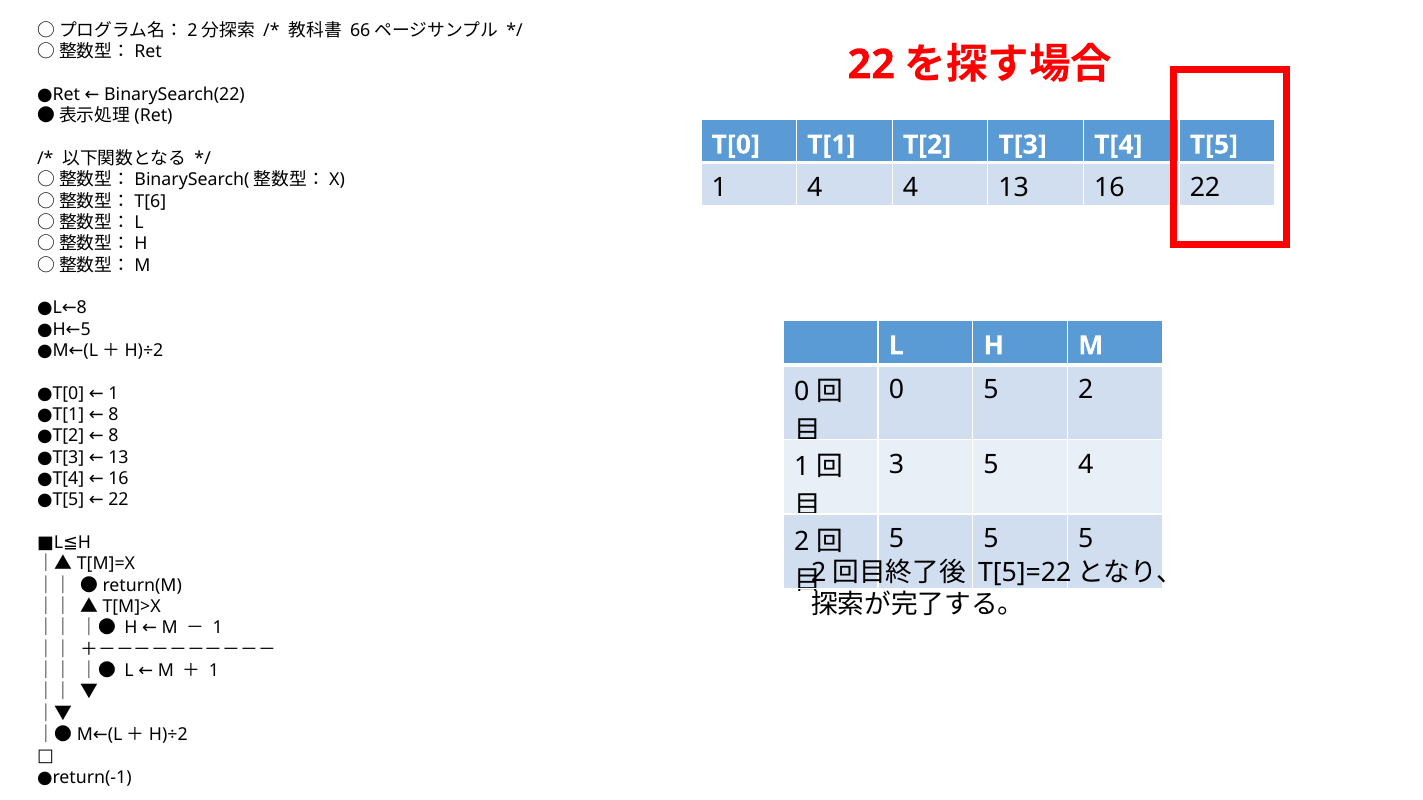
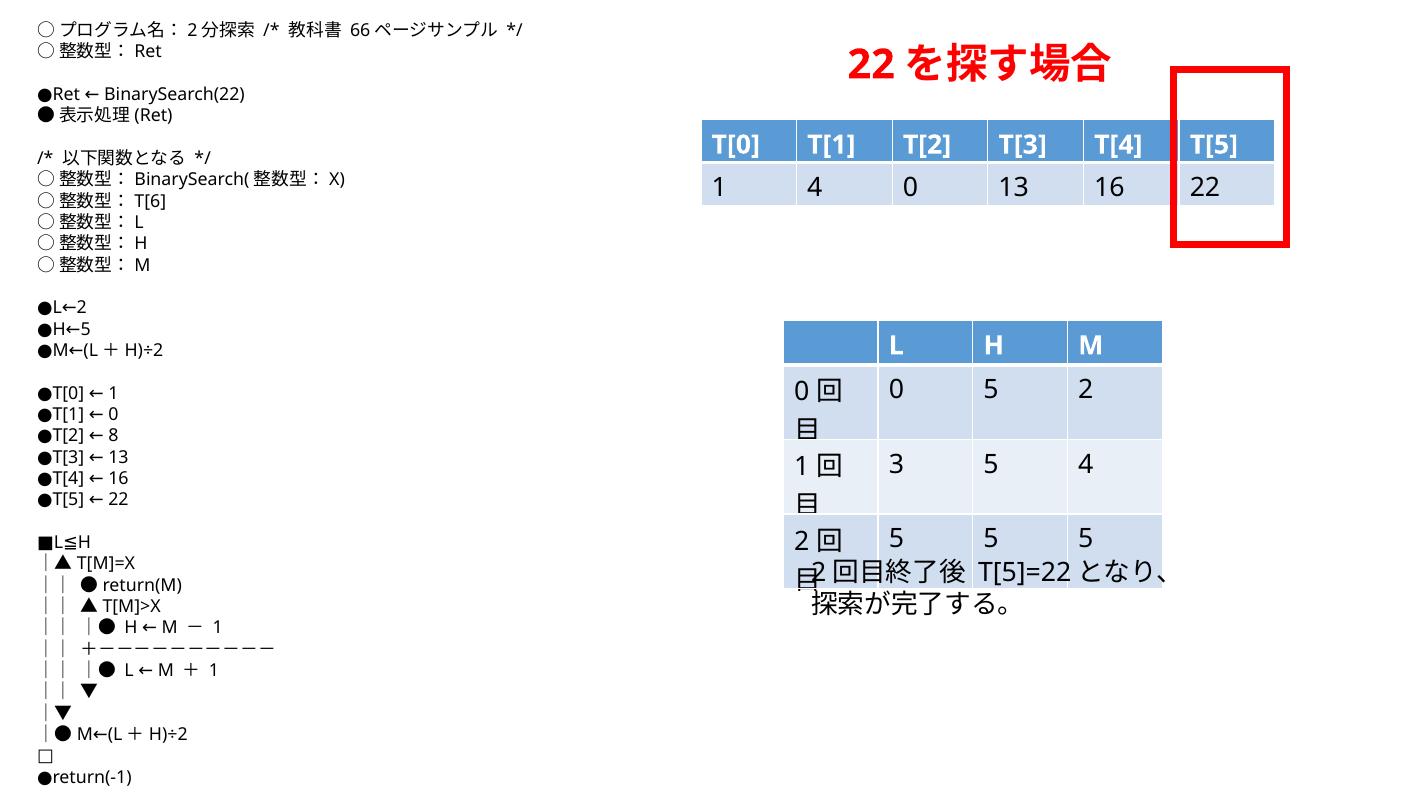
4 4: 4 -> 0
8 at (82, 308): 8 -> 2
●T[1 8: 8 -> 0
